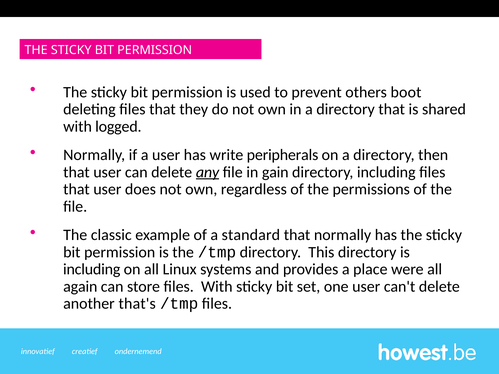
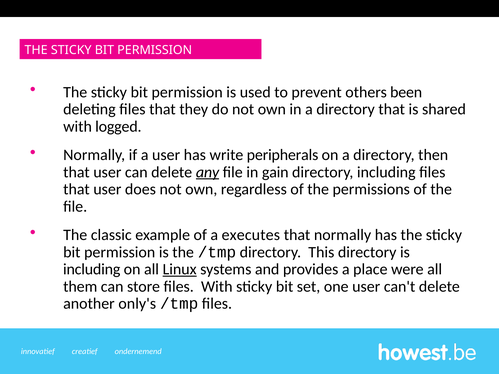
boot: boot -> been
standard: standard -> executes
Linux underline: none -> present
again: again -> them
that's: that's -> only's
